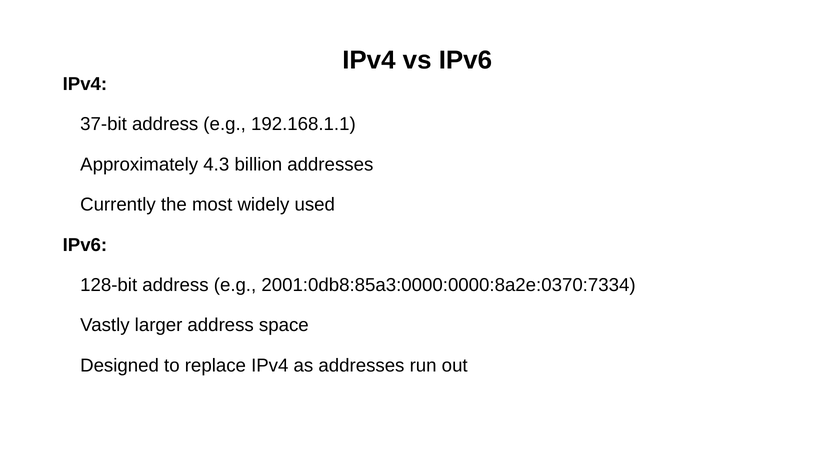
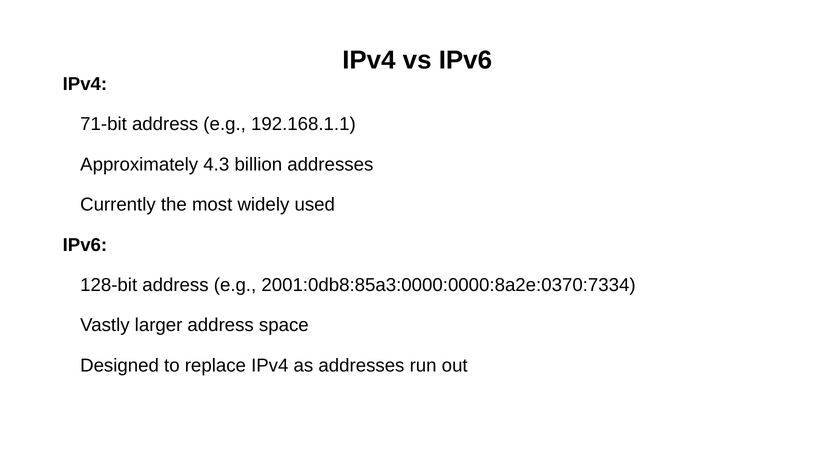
37-bit: 37-bit -> 71-bit
